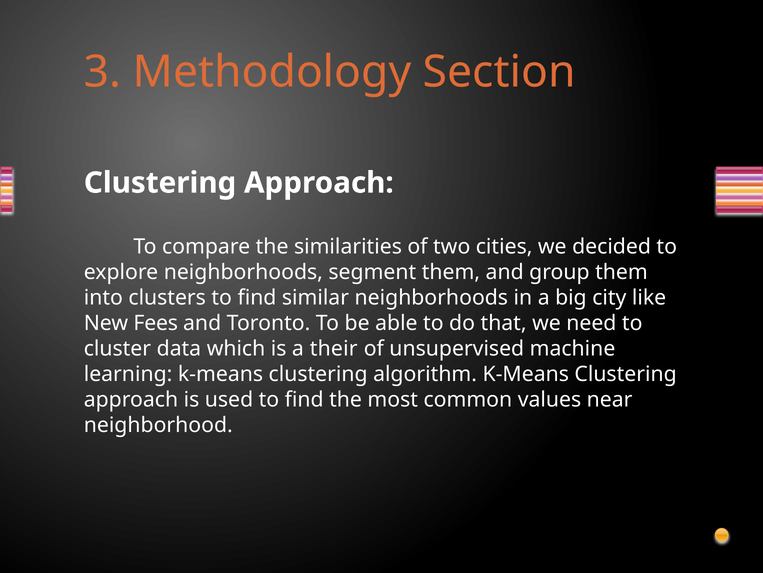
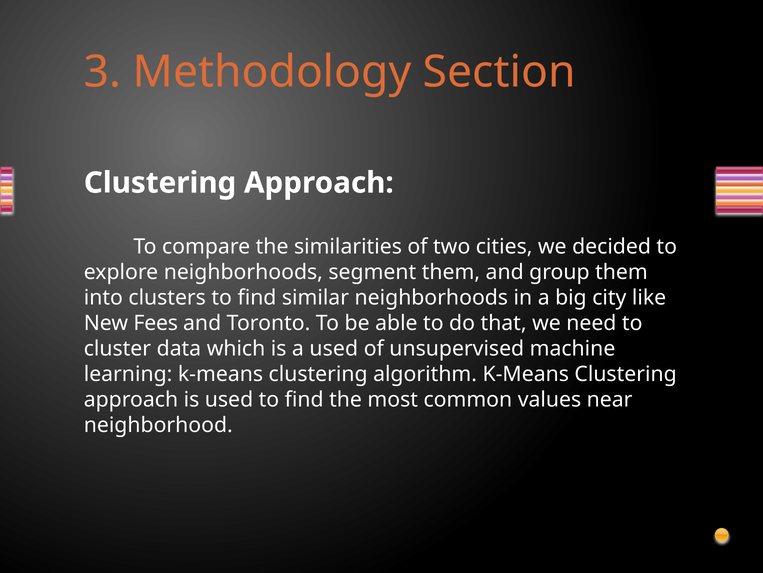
a their: their -> used
